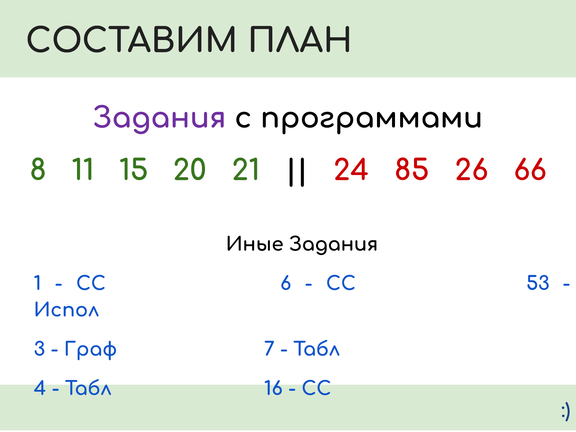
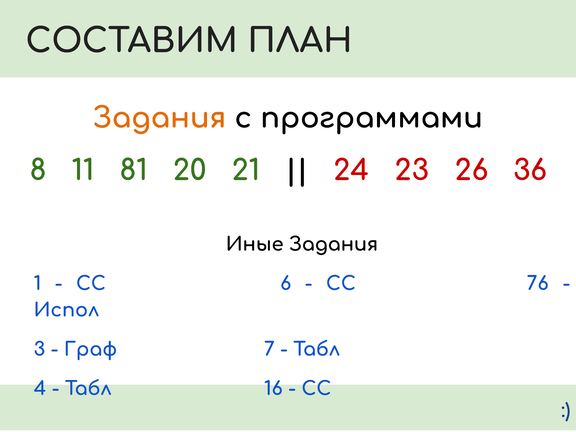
Задания at (160, 118) colour: purple -> orange
15: 15 -> 81
85: 85 -> 23
66: 66 -> 36
53: 53 -> 76
